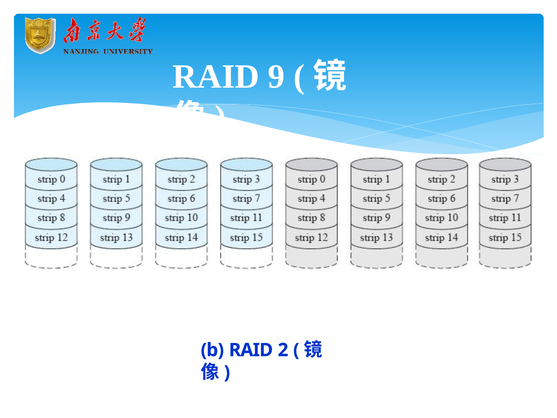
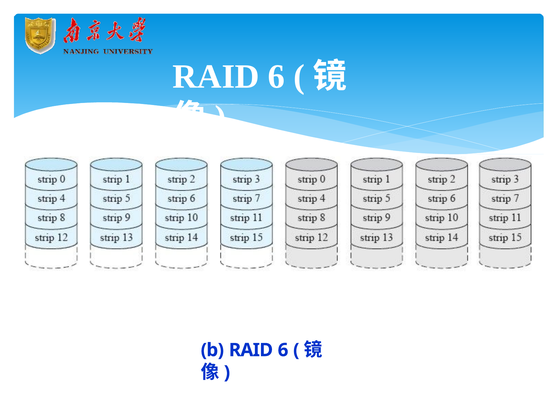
9 at (277, 77): 9 -> 6
b RAID 2: 2 -> 6
